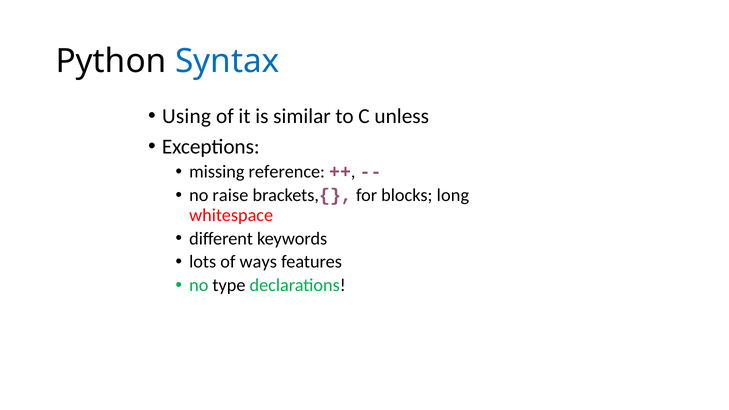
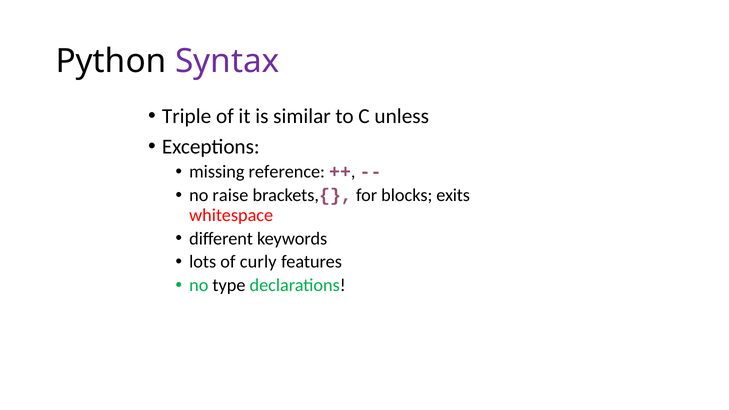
Syntax colour: blue -> purple
Using: Using -> Triple
long: long -> exits
ways: ways -> curly
